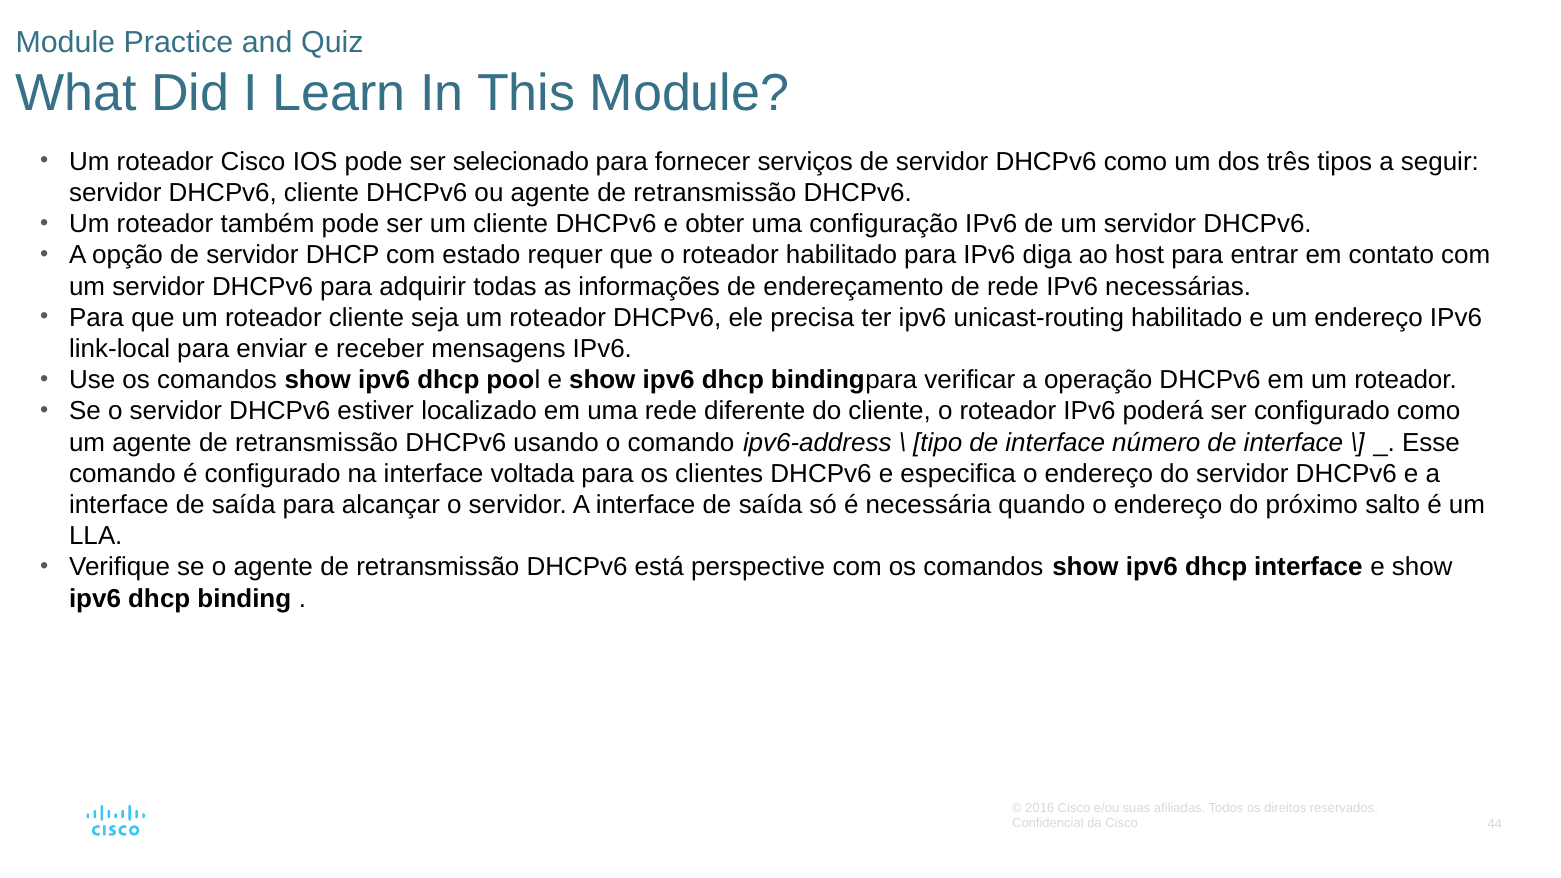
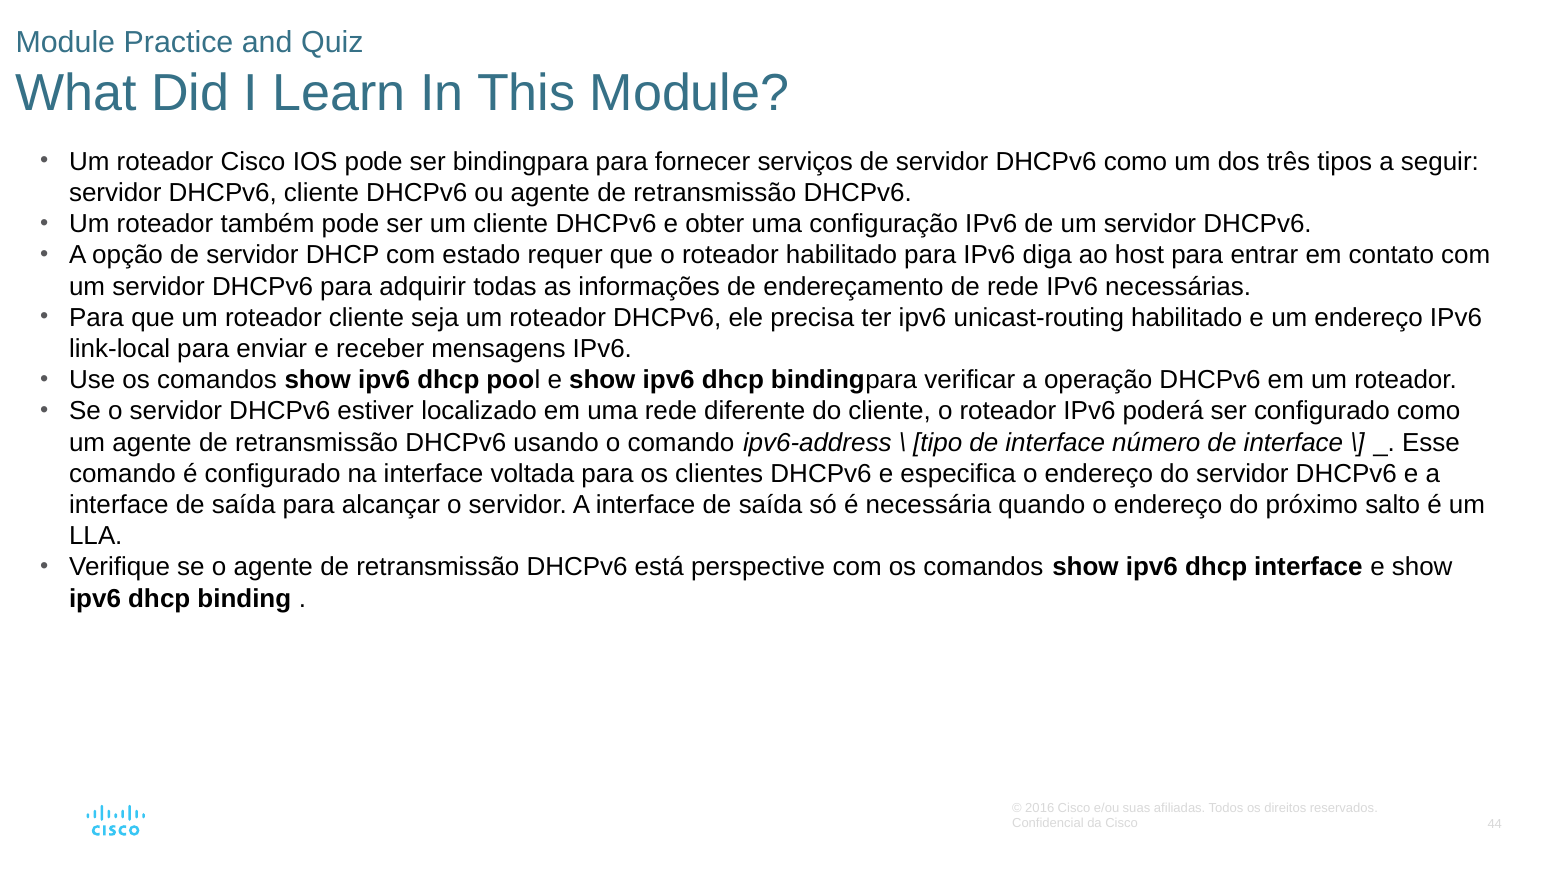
ser selecionado: selecionado -> bindingpara
